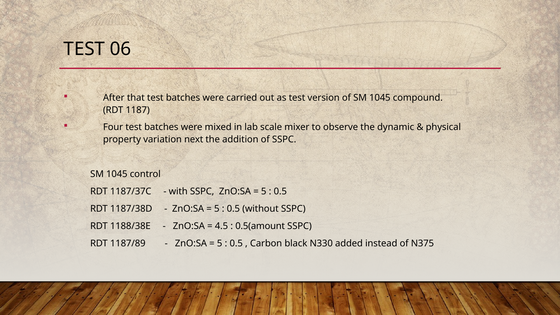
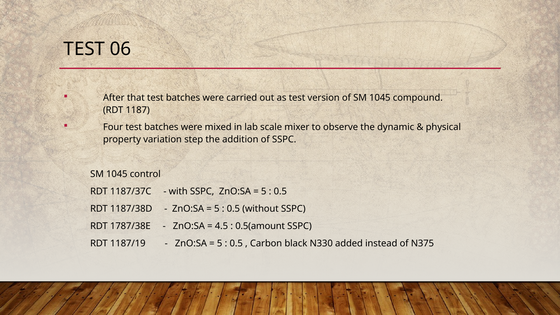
next: next -> step
1188/38E: 1188/38E -> 1787/38E
1187/89: 1187/89 -> 1187/19
